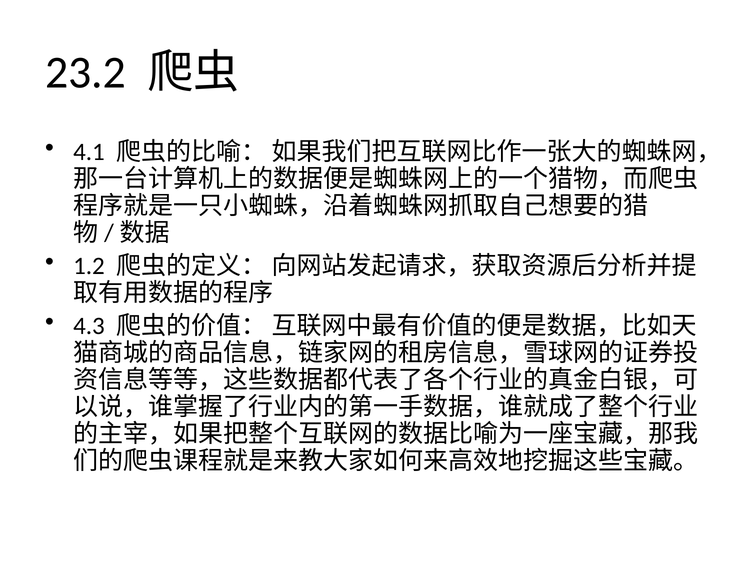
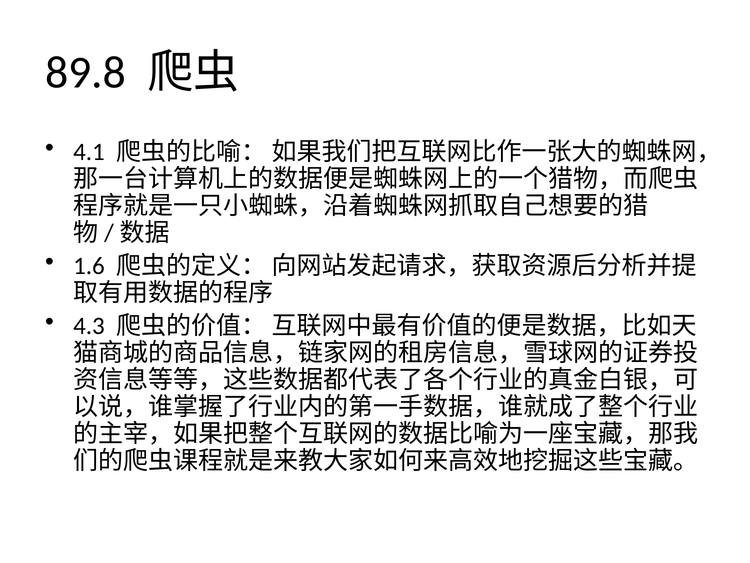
23.2: 23.2 -> 89.8
1.2: 1.2 -> 1.6
